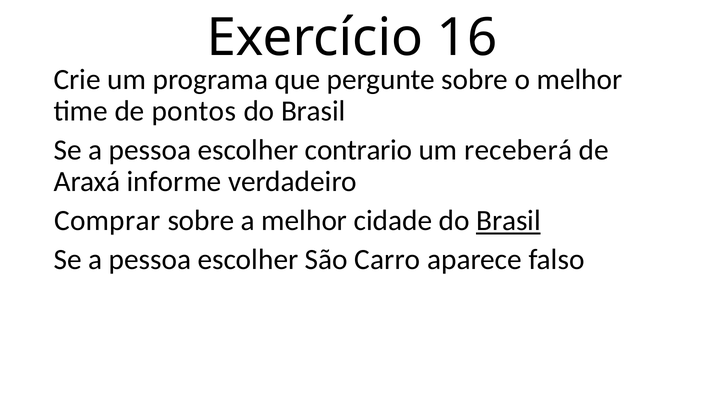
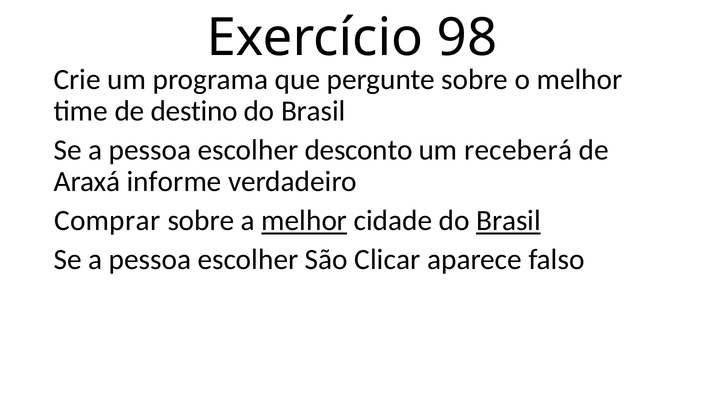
16: 16 -> 98
pontos: pontos -> destino
contrario: contrario -> desconto
melhor at (304, 221) underline: none -> present
Carro: Carro -> Clicar
